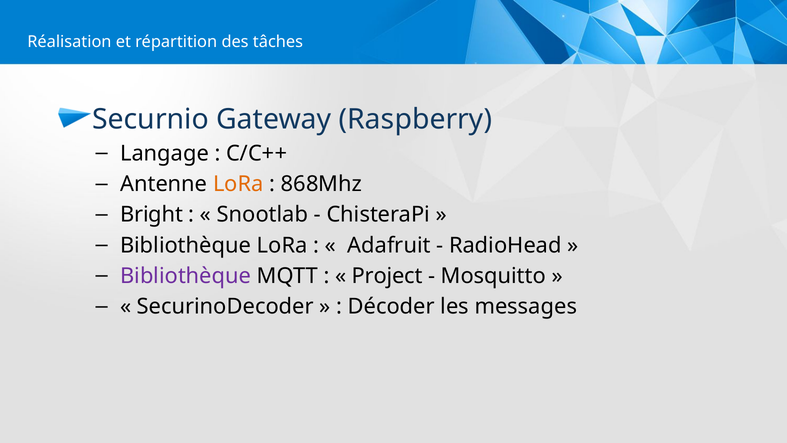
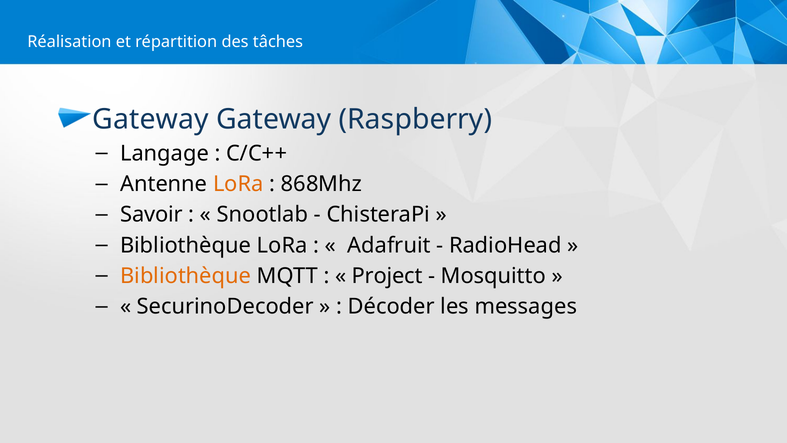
Securnio at (151, 119): Securnio -> Gateway
Bright: Bright -> Savoir
Bibliothèque at (186, 276) colour: purple -> orange
